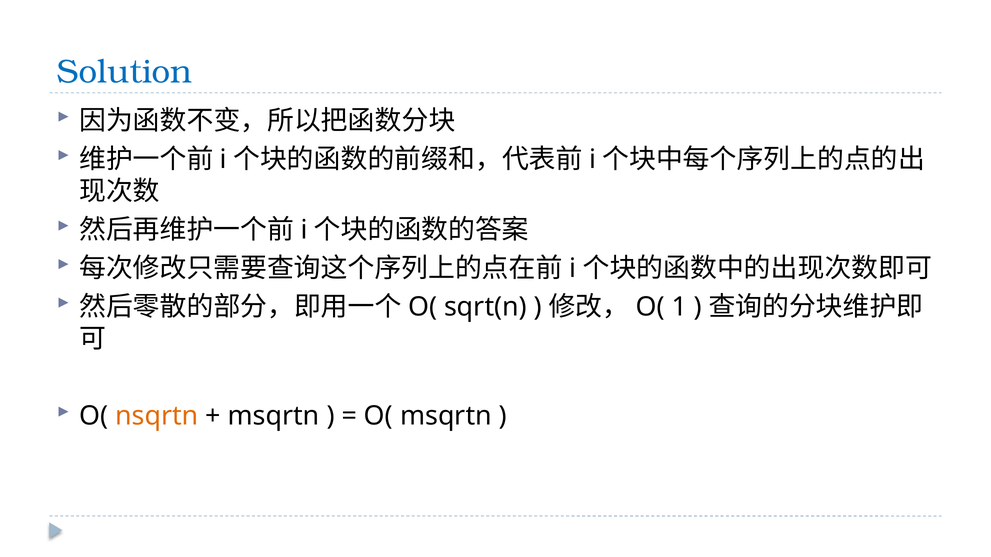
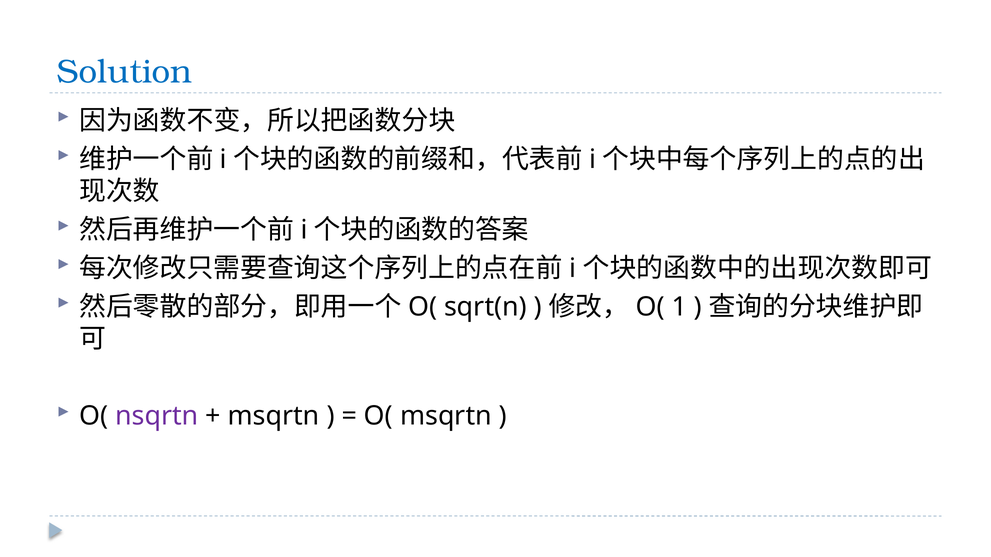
nsqrtn colour: orange -> purple
